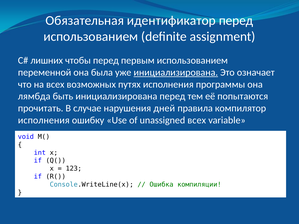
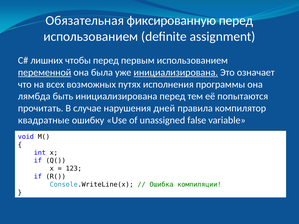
идентификатор: идентификатор -> фиксированную
переменной underline: none -> present
исполнения at (44, 120): исполнения -> квадратные
unassigned всех: всех -> false
